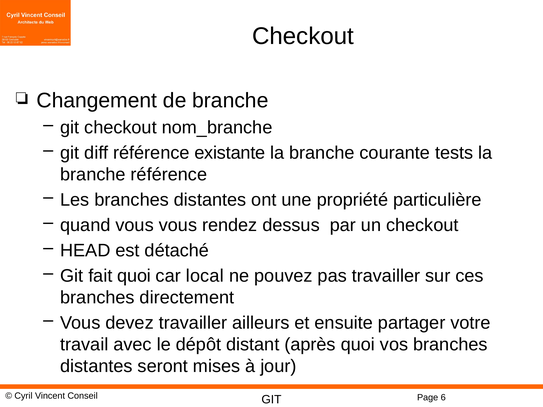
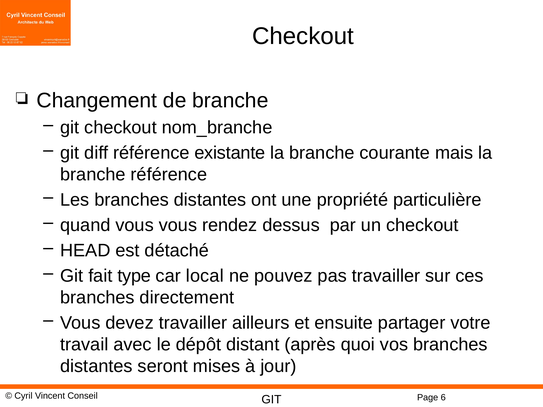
tests: tests -> mais
fait quoi: quoi -> type
